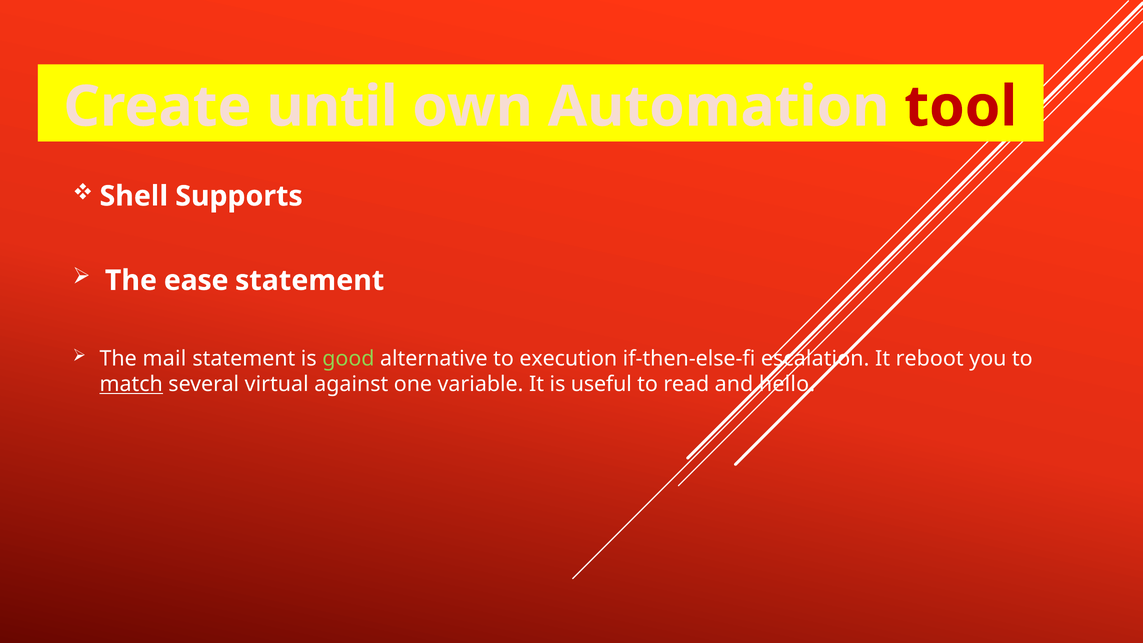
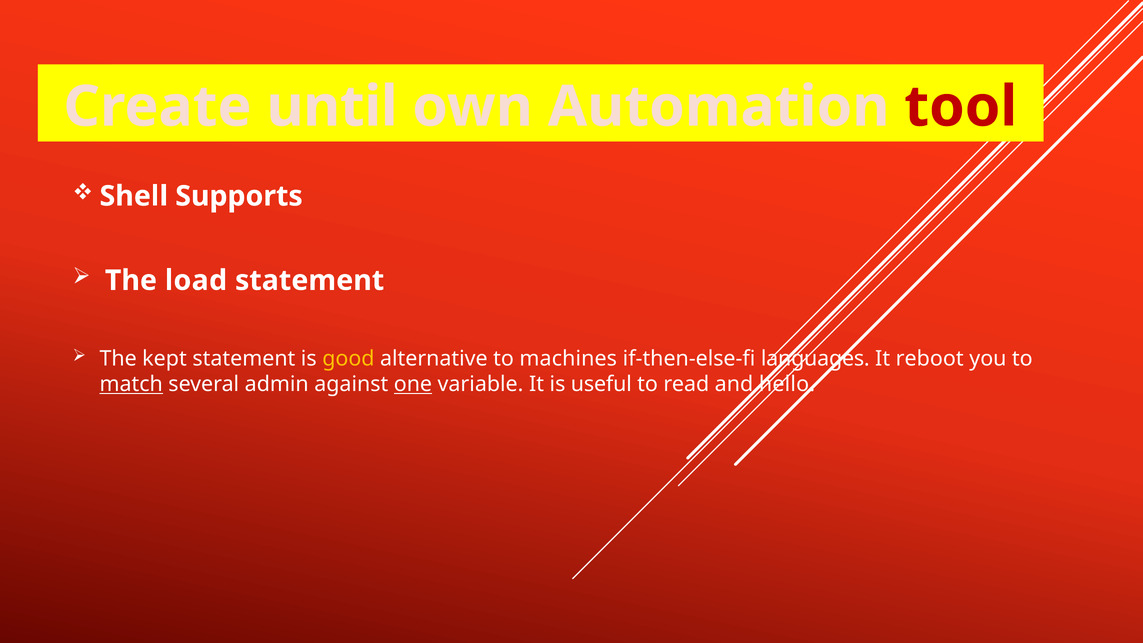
ease: ease -> load
mail: mail -> kept
good colour: light green -> yellow
execution: execution -> machines
escalation: escalation -> languages
virtual: virtual -> admin
one underline: none -> present
